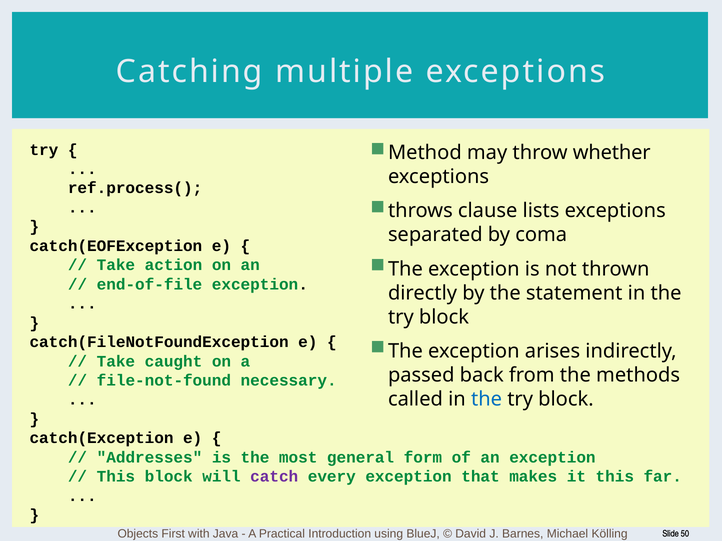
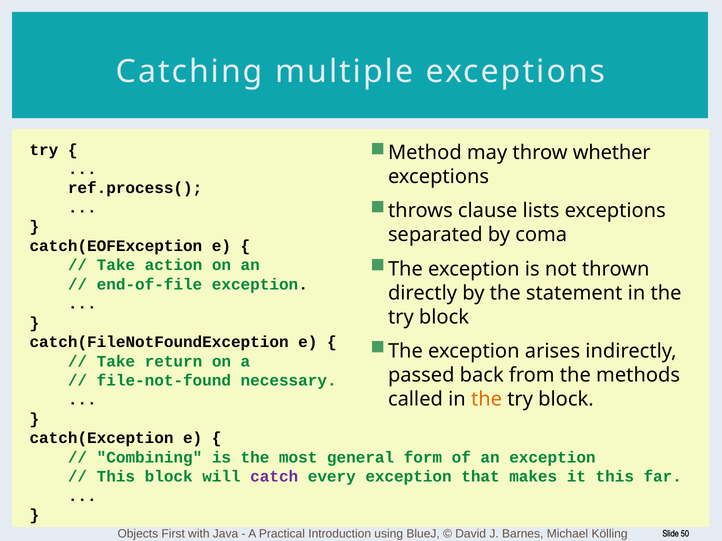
caught: caught -> return
the at (487, 400) colour: blue -> orange
Addresses: Addresses -> Combining
